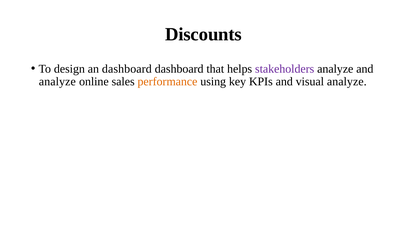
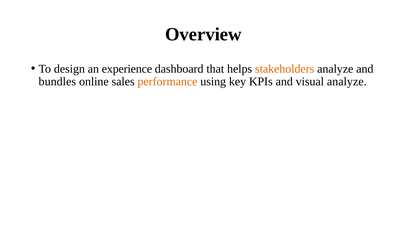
Discounts: Discounts -> Overview
an dashboard: dashboard -> experience
stakeholders colour: purple -> orange
analyze at (57, 82): analyze -> bundles
